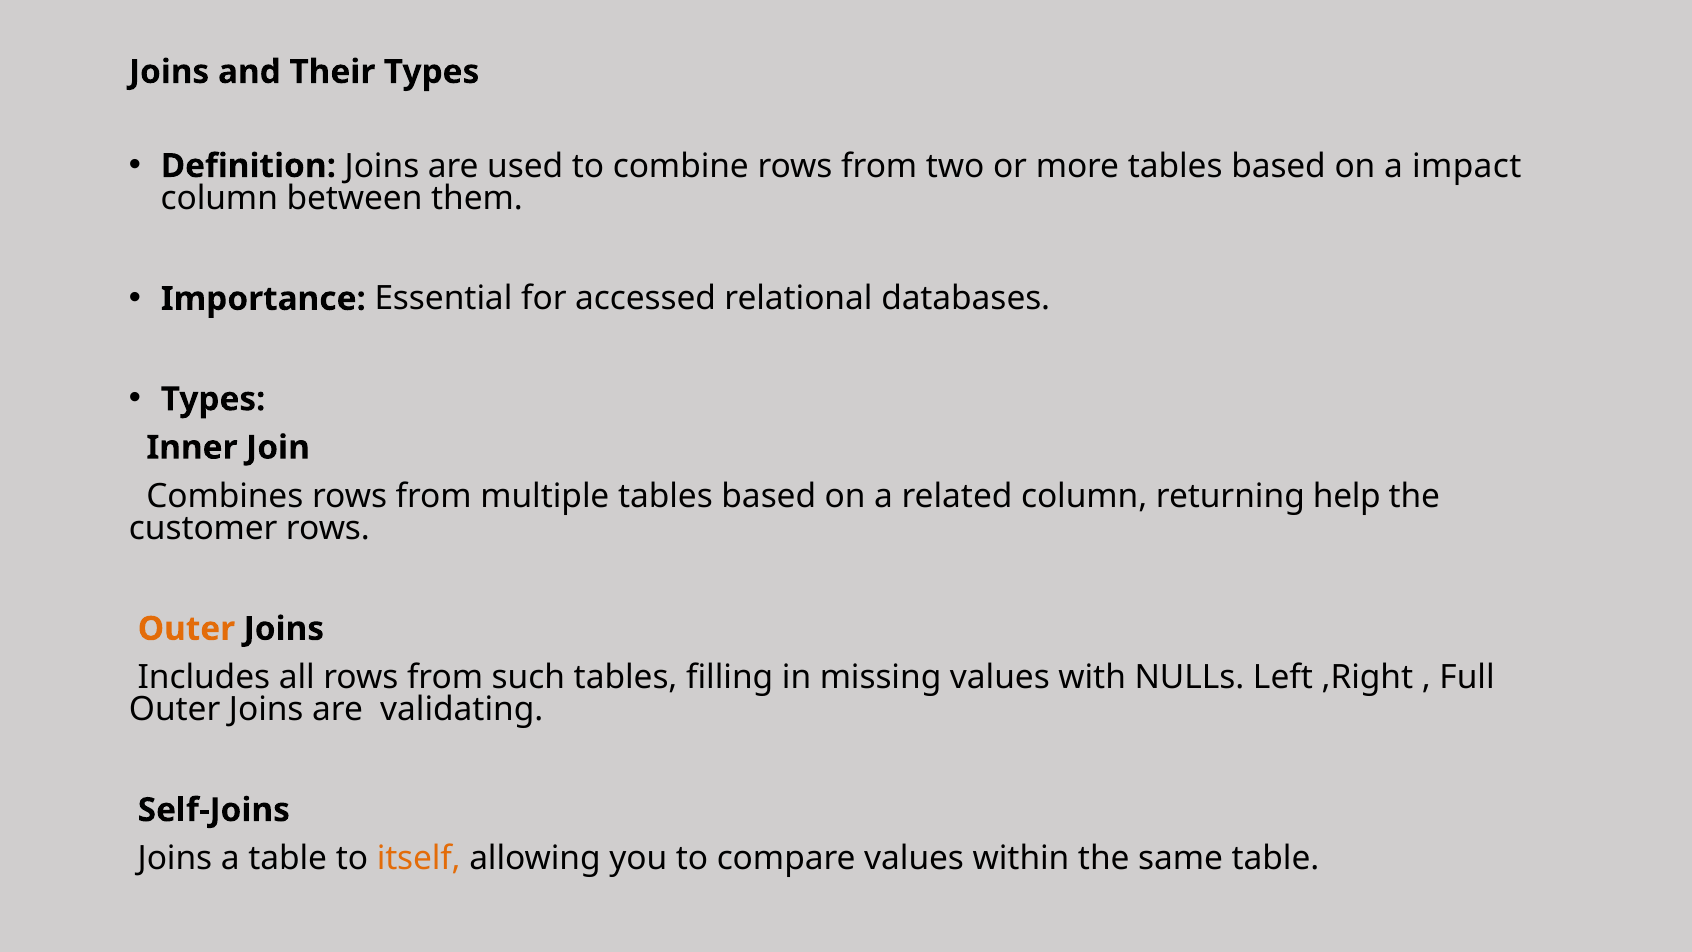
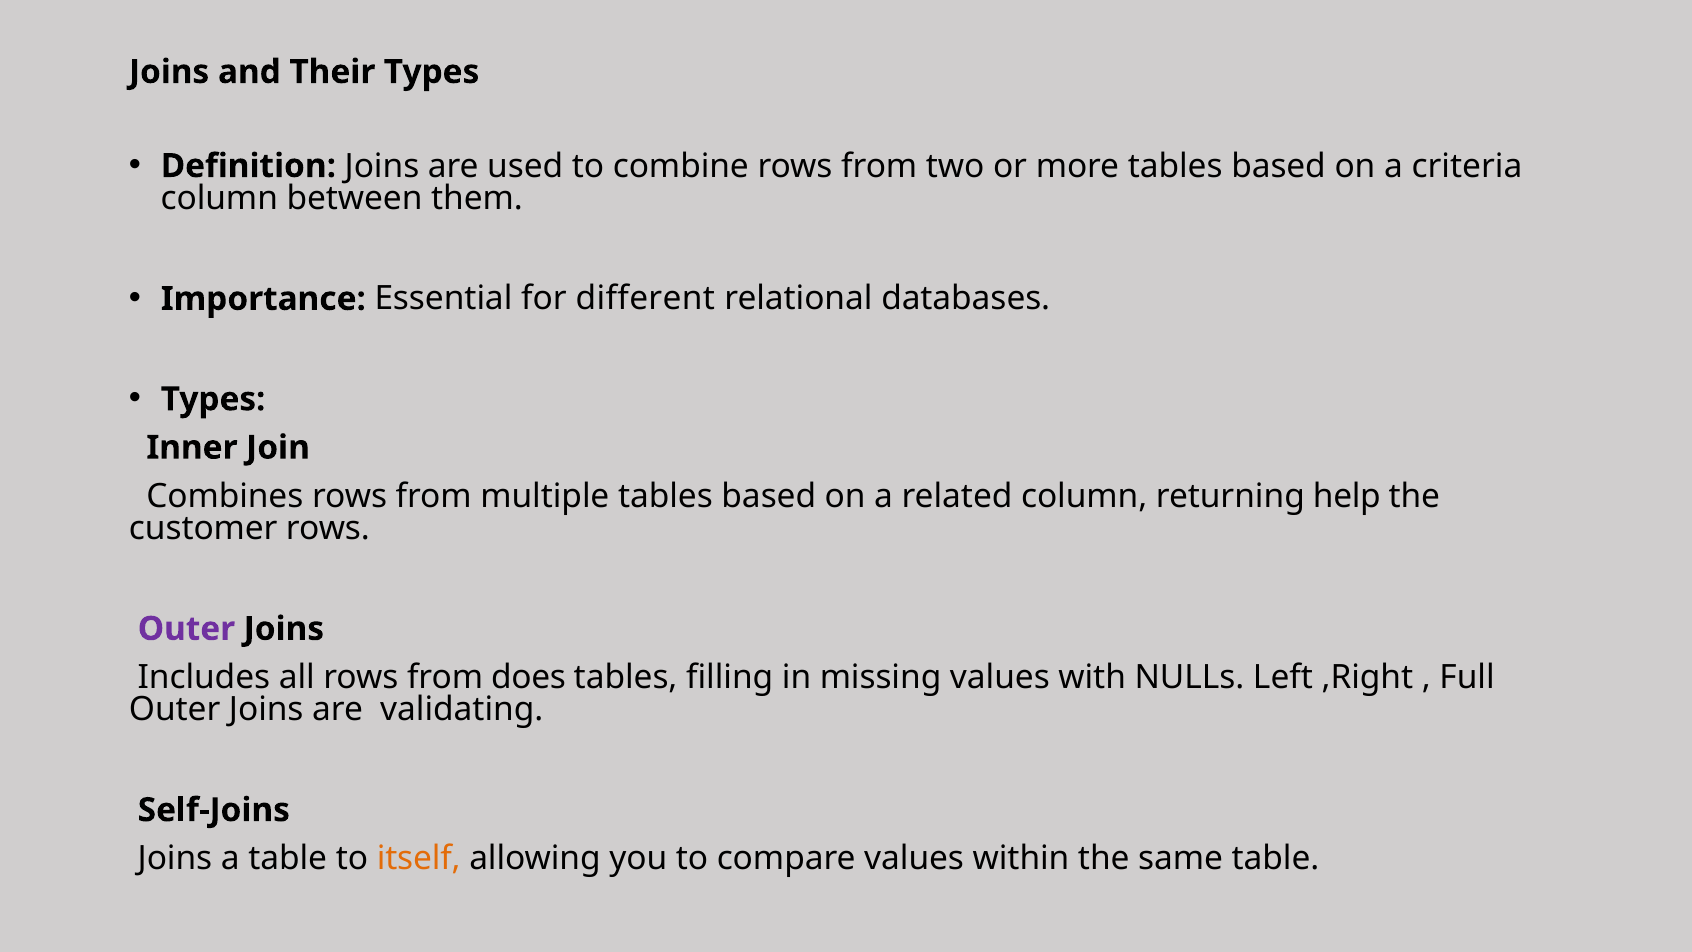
impact: impact -> criteria
accessed: accessed -> different
Outer at (186, 629) colour: orange -> purple
such: such -> does
